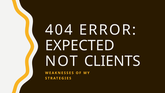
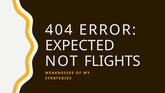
CLIENTS: CLIENTS -> FLIGHTS
